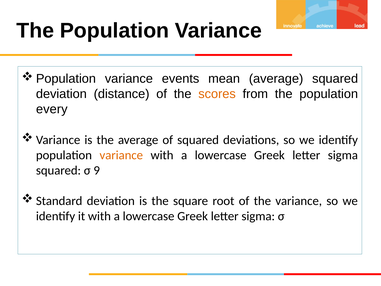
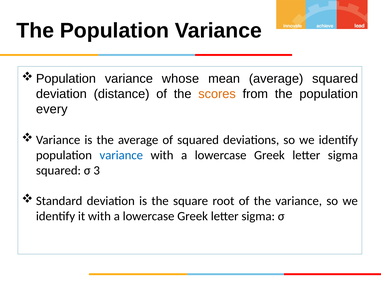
events: events -> whose
variance at (121, 155) colour: orange -> blue
9: 9 -> 3
